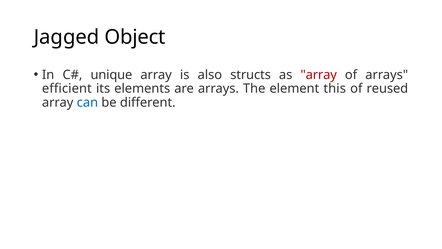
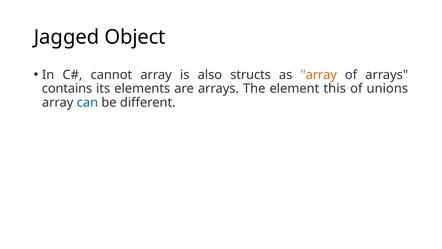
unique: unique -> cannot
array at (319, 75) colour: red -> orange
efficient: efficient -> contains
reused: reused -> unions
